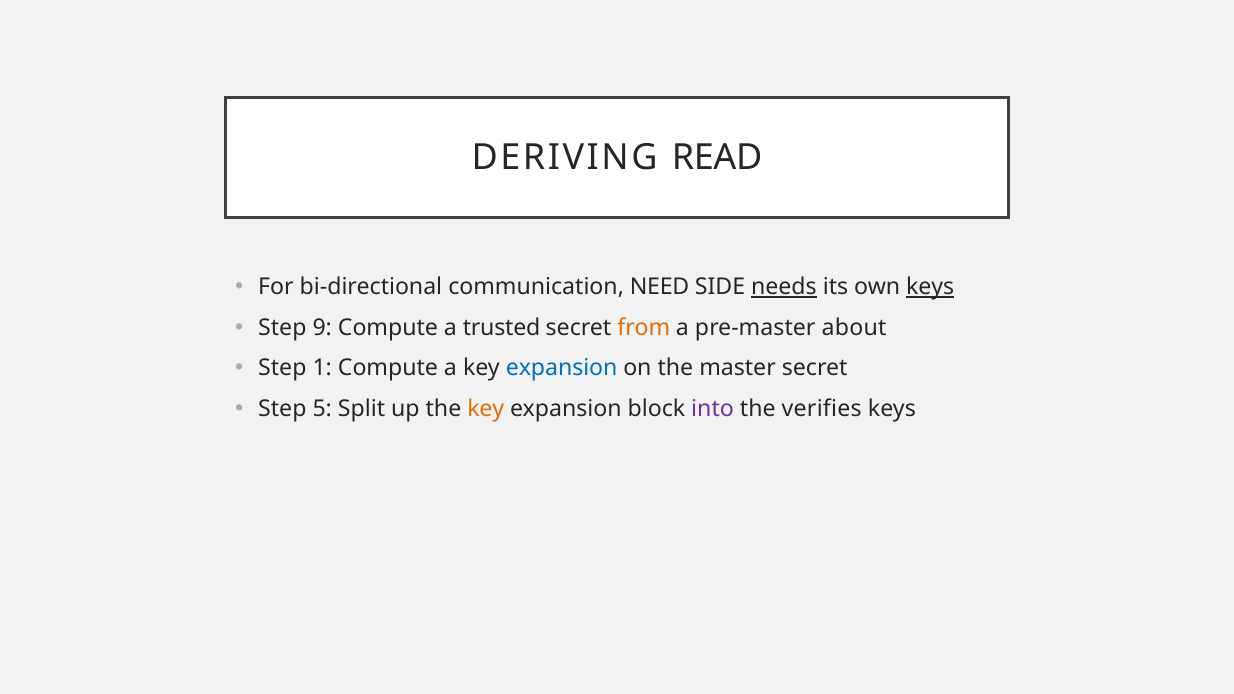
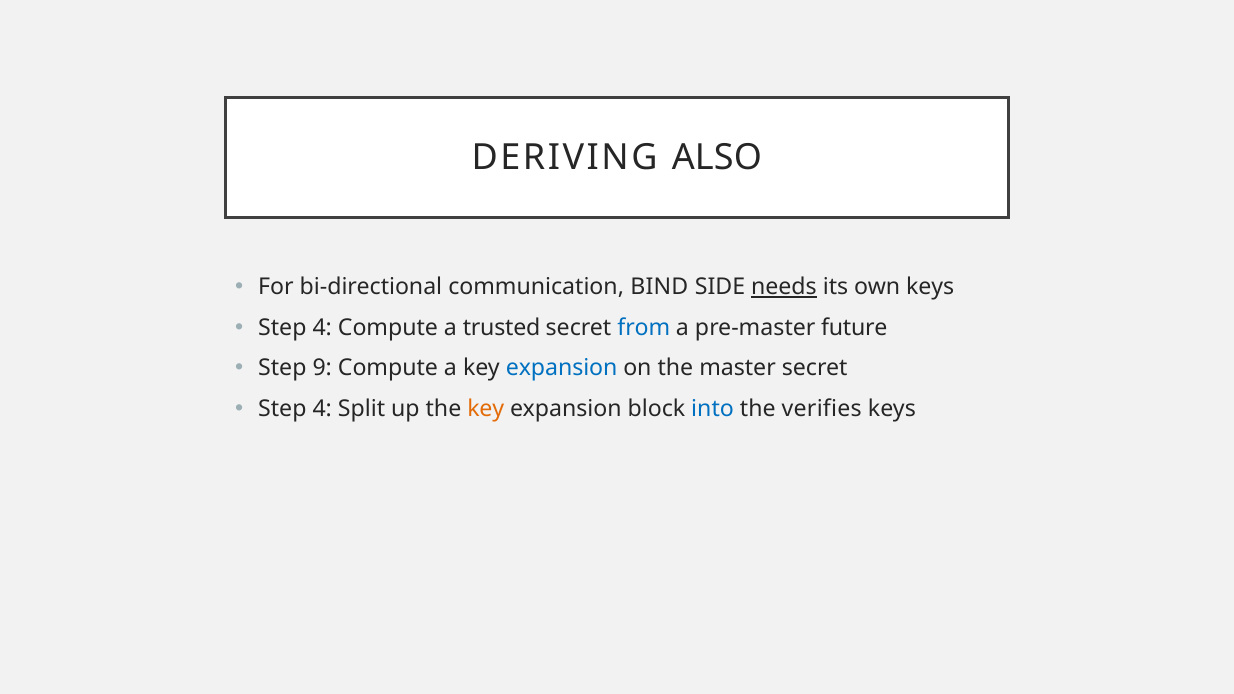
READ: READ -> ALSO
NEED: NEED -> BIND
keys at (930, 287) underline: present -> none
9 at (322, 328): 9 -> 4
from colour: orange -> blue
about: about -> future
1: 1 -> 9
5 at (322, 409): 5 -> 4
into colour: purple -> blue
